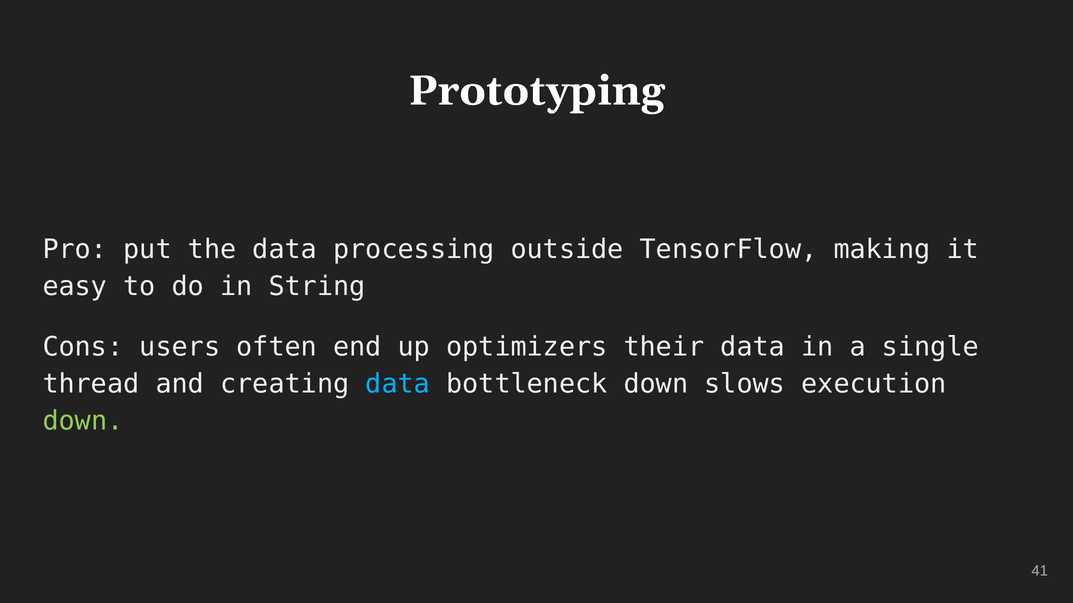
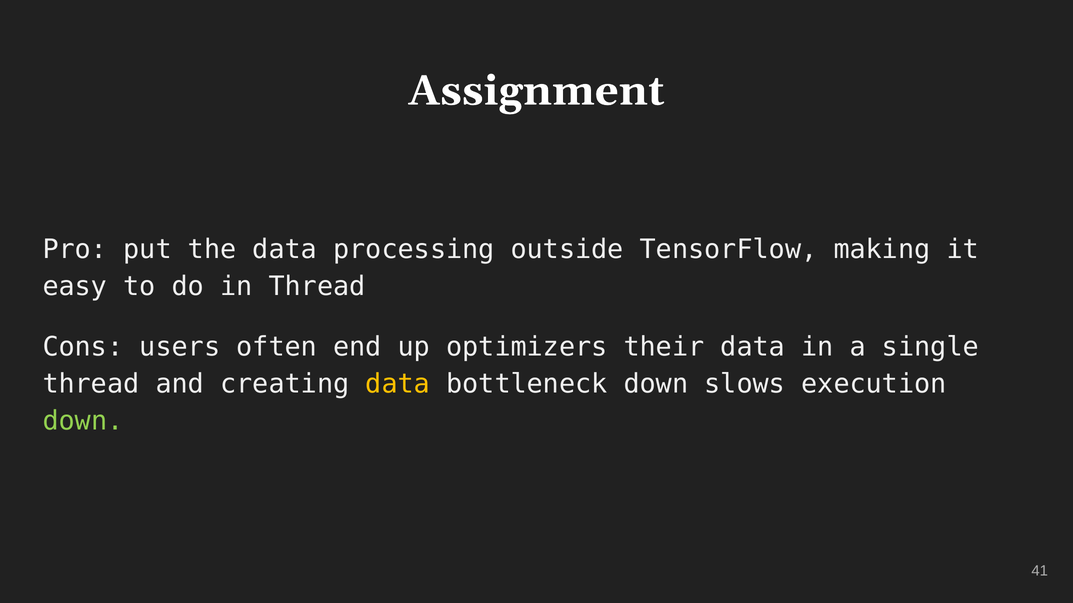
Prototyping: Prototyping -> Assignment
in String: String -> Thread
data at (398, 384) colour: light blue -> yellow
